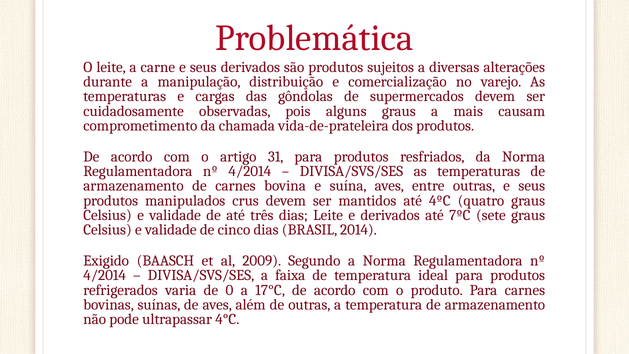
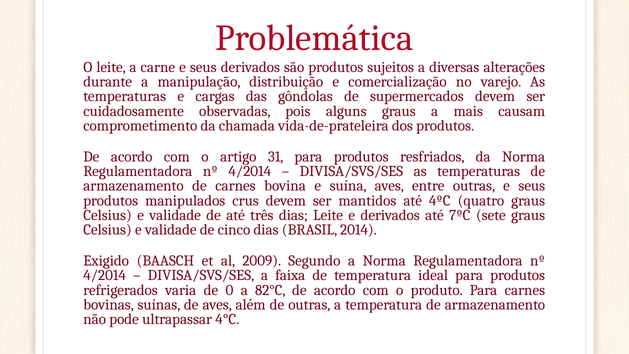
17°C: 17°C -> 82°C
